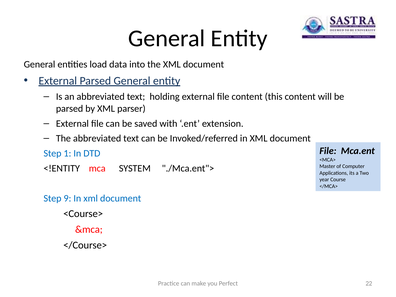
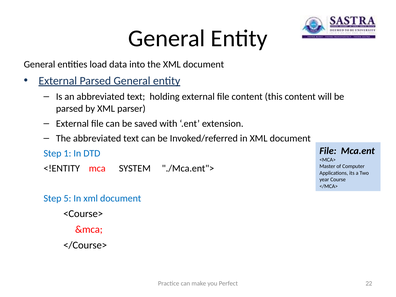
9: 9 -> 5
